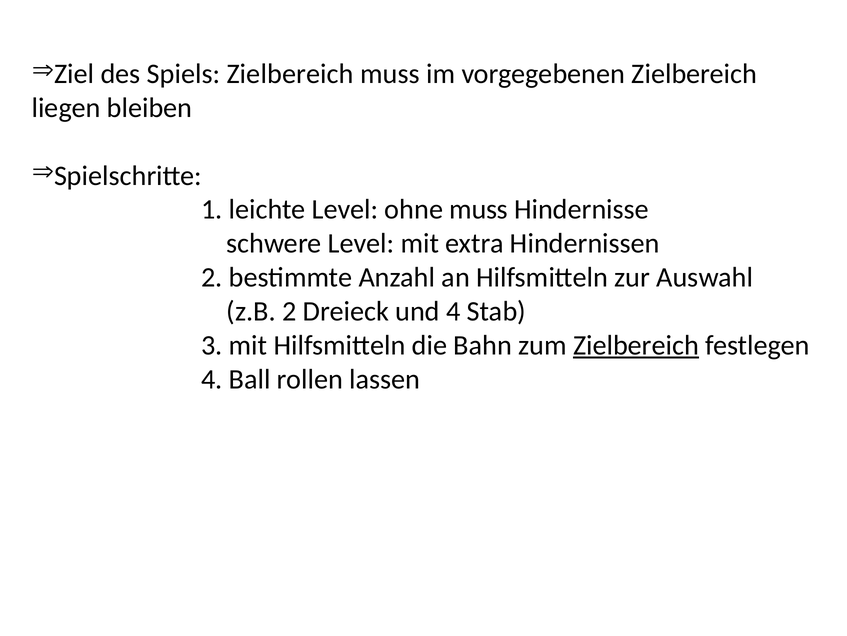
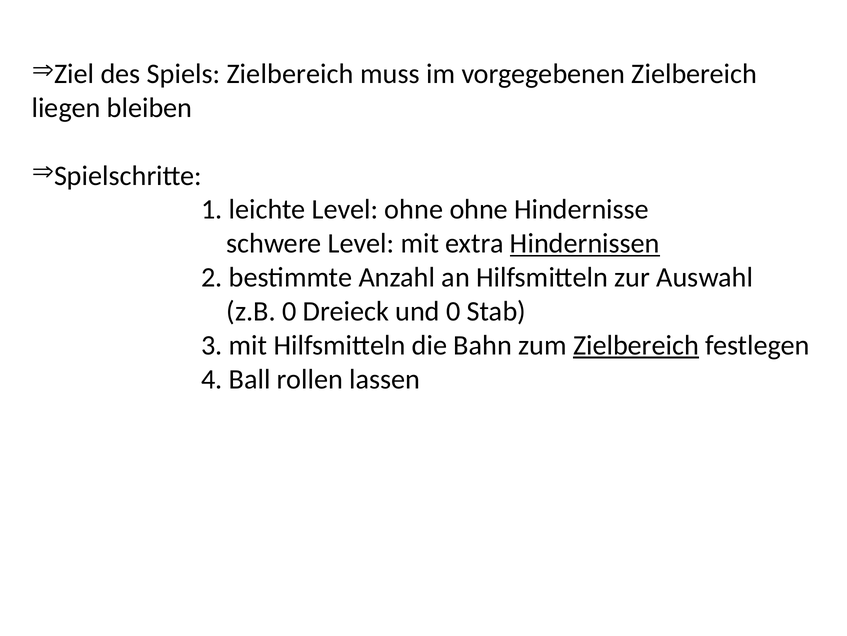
ohne muss: muss -> ohne
Hindernissen underline: none -> present
z.B 2: 2 -> 0
und 4: 4 -> 0
